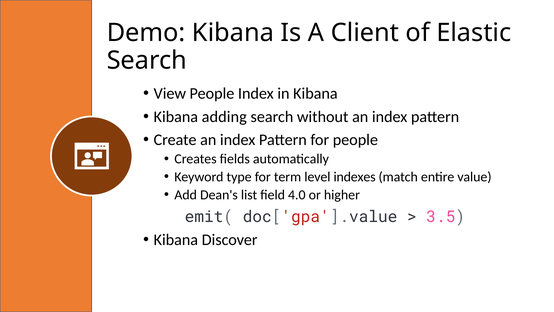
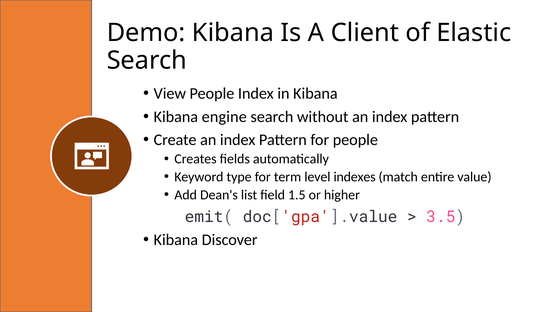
adding: adding -> engine
4.0: 4.0 -> 1.5
